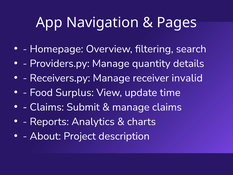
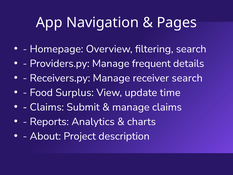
quantity: quantity -> frequent
receiver invalid: invalid -> search
